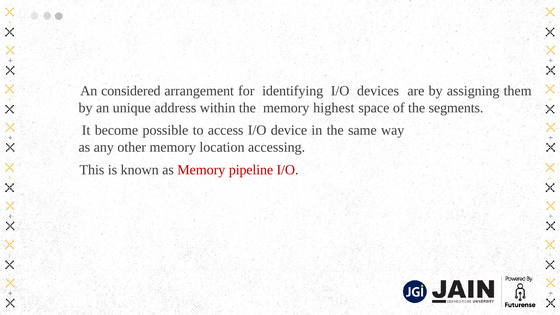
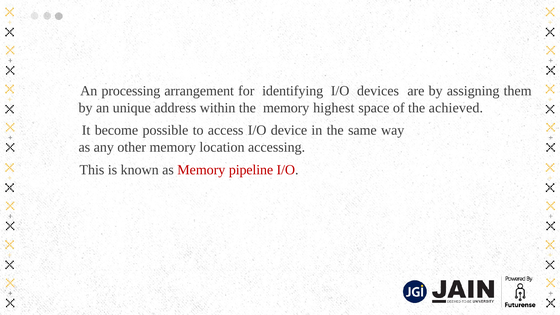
considered: considered -> processing
segments: segments -> achieved
